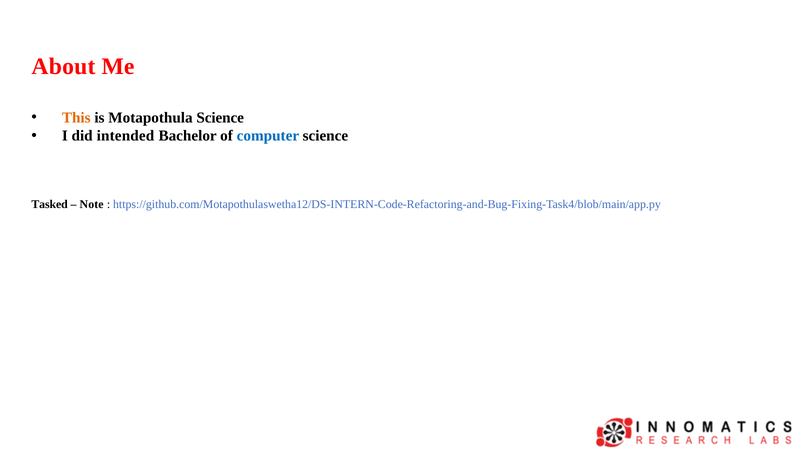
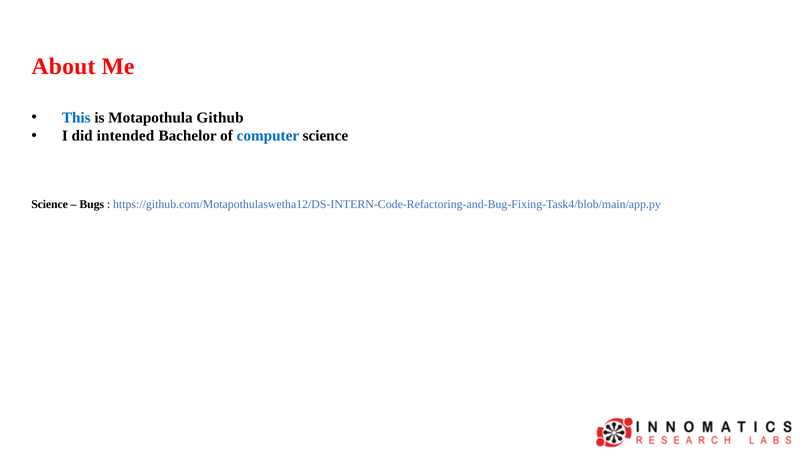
This colour: orange -> blue
Motapothula Science: Science -> Github
Tasked at (50, 204): Tasked -> Science
Note: Note -> Bugs
